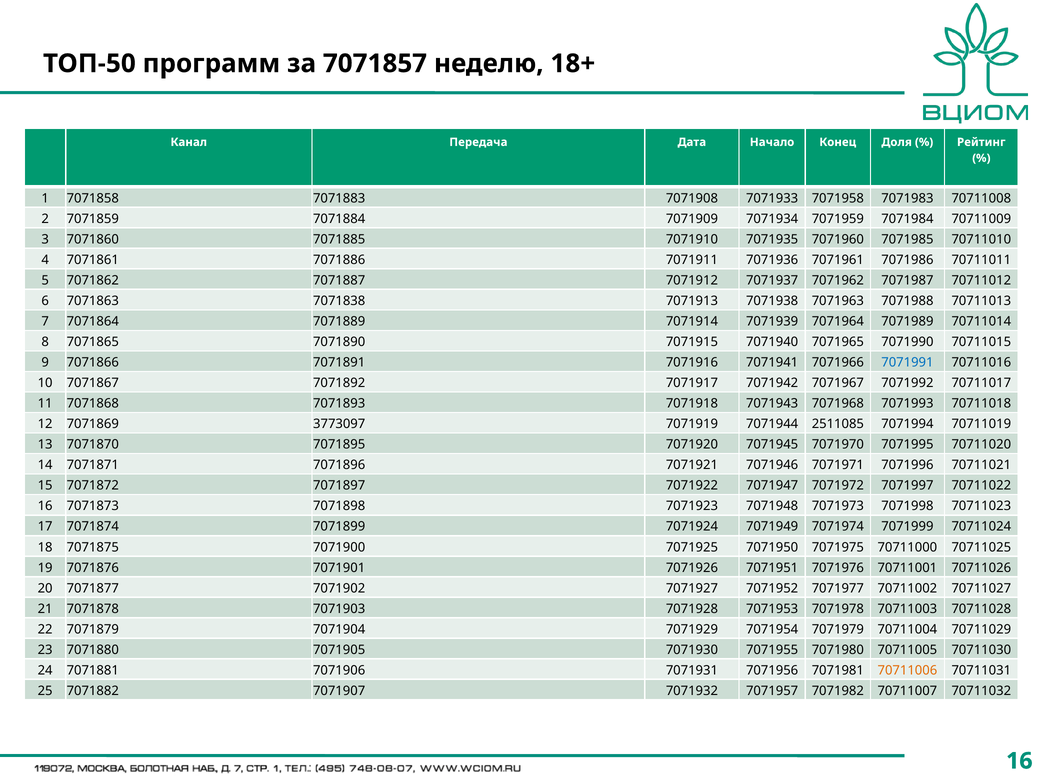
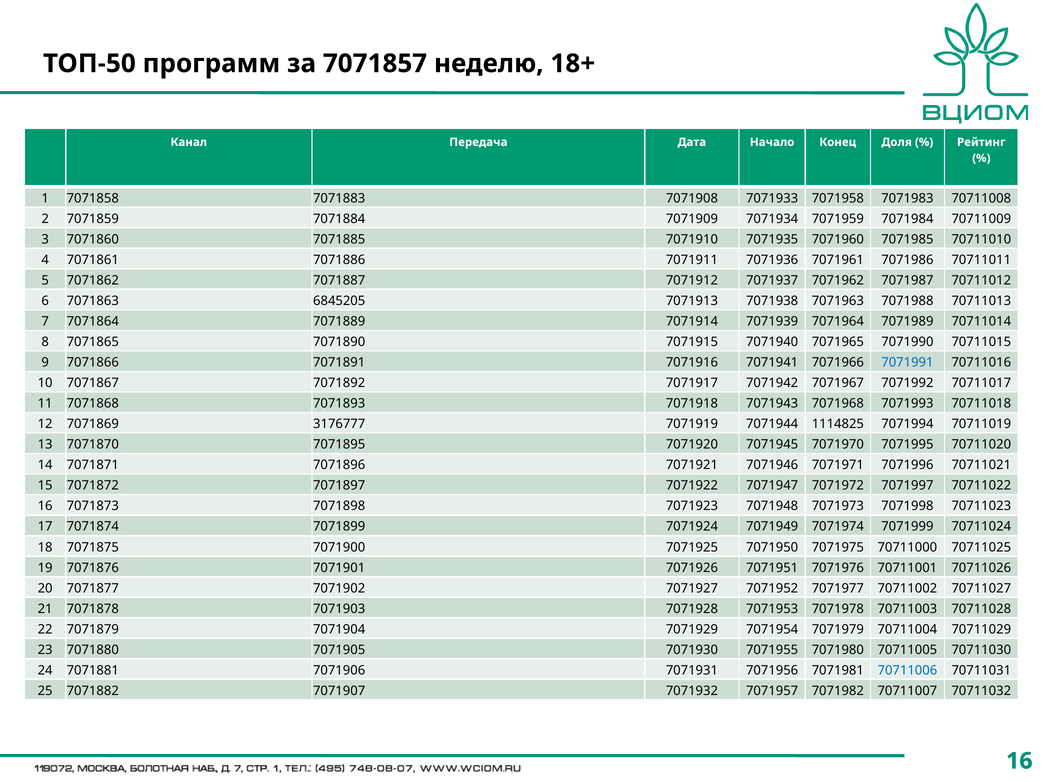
7071838: 7071838 -> 6845205
3773097: 3773097 -> 3176777
2511085: 2511085 -> 1114825
70711006 colour: orange -> blue
